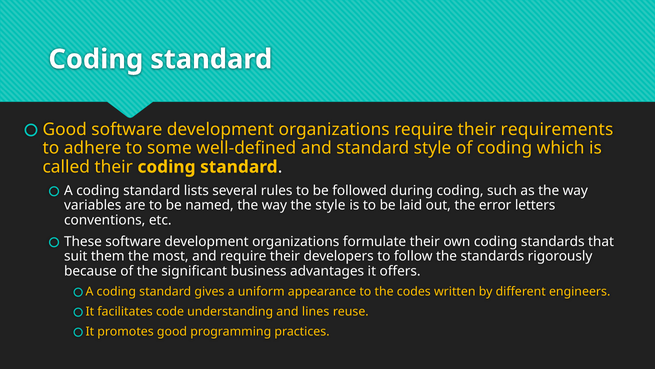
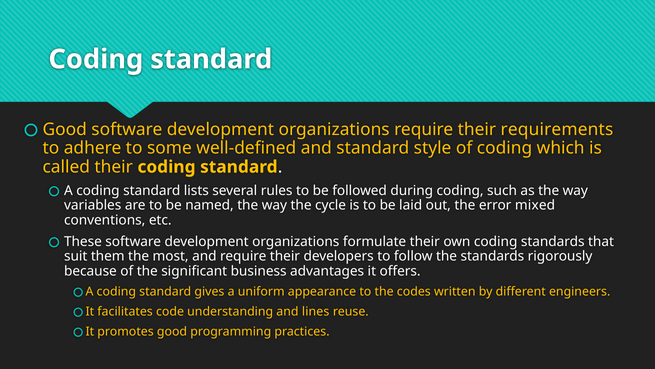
the style: style -> cycle
letters: letters -> mixed
